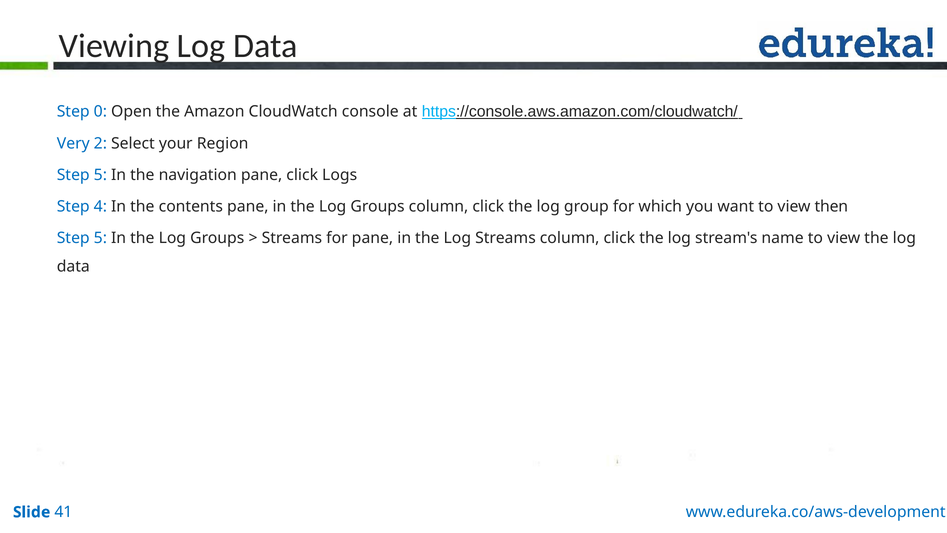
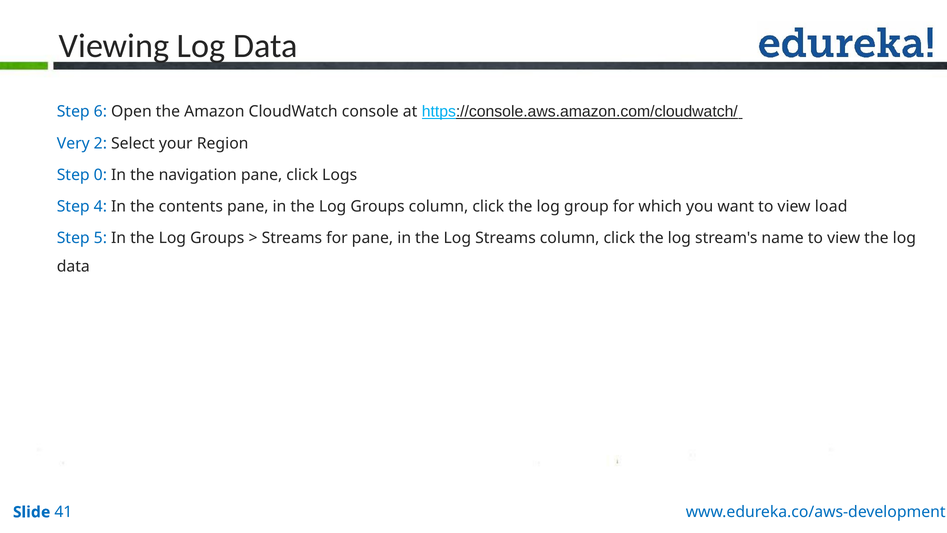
0: 0 -> 6
5 at (100, 175): 5 -> 0
then: then -> load
